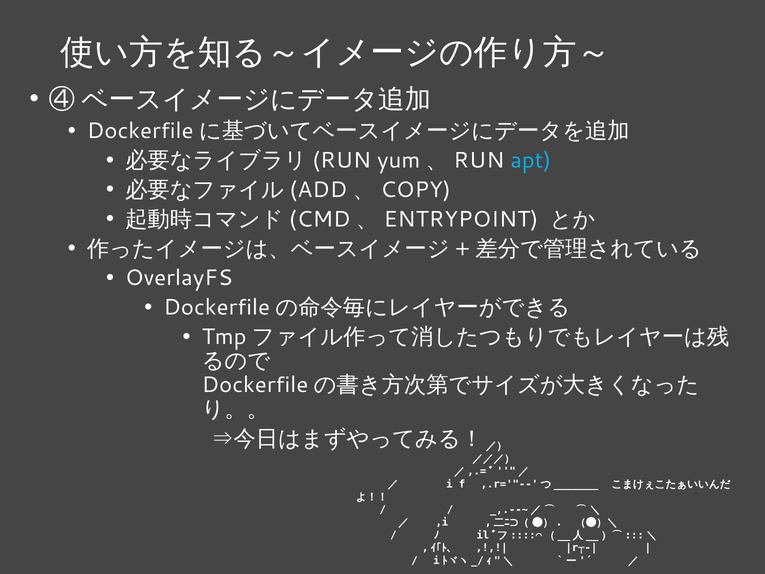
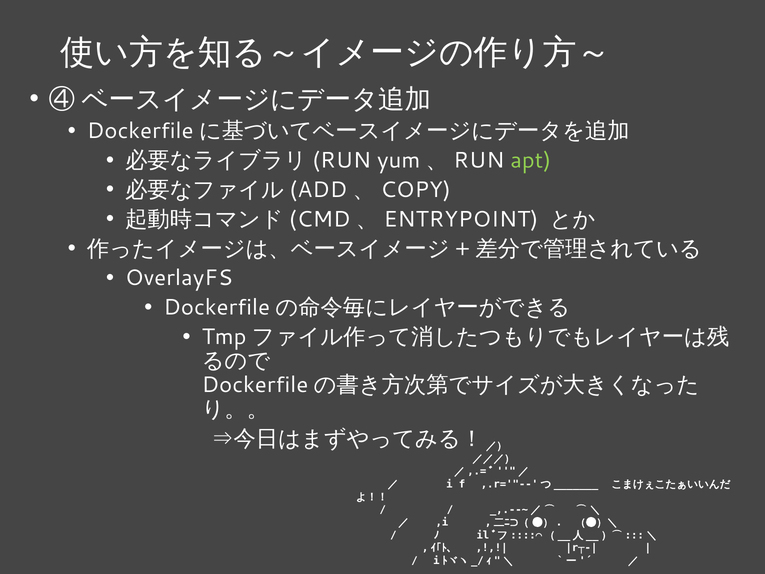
apt colour: light blue -> light green
